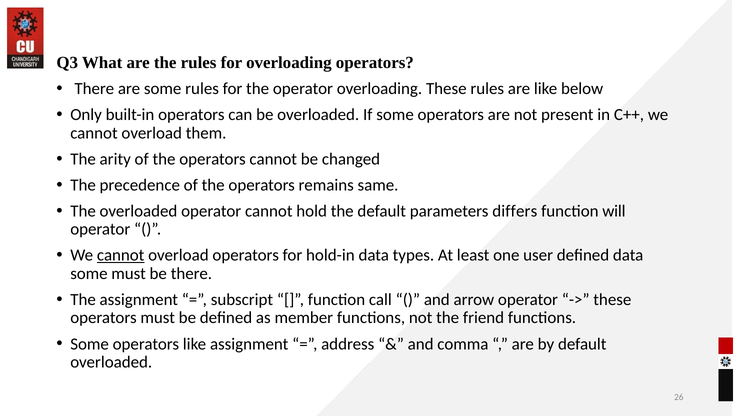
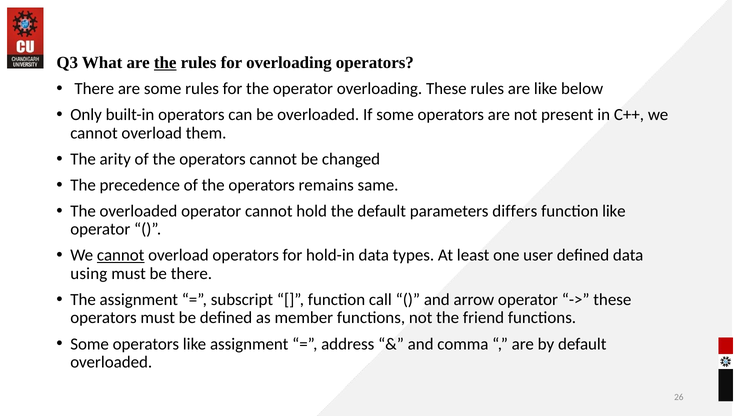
the at (165, 63) underline: none -> present
function will: will -> like
some at (89, 274): some -> using
